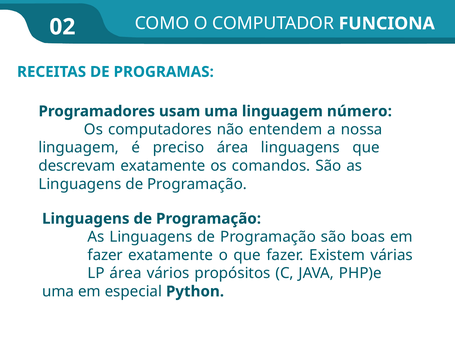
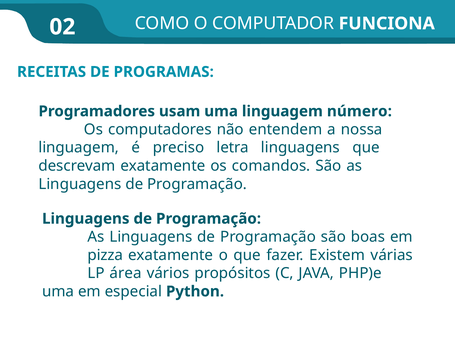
preciso área: área -> letra
fazer at (105, 255): fazer -> pizza
